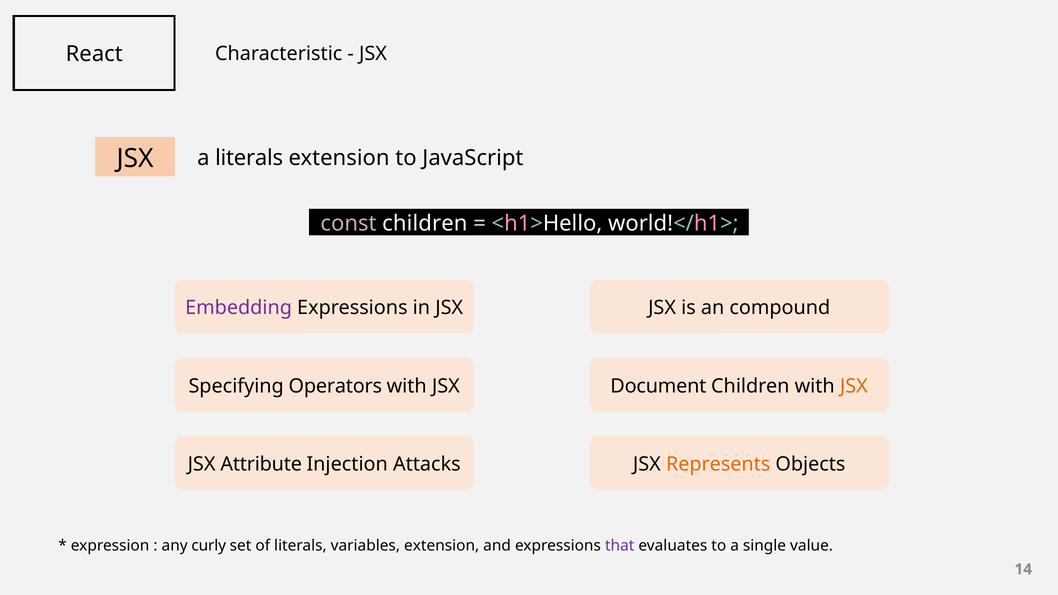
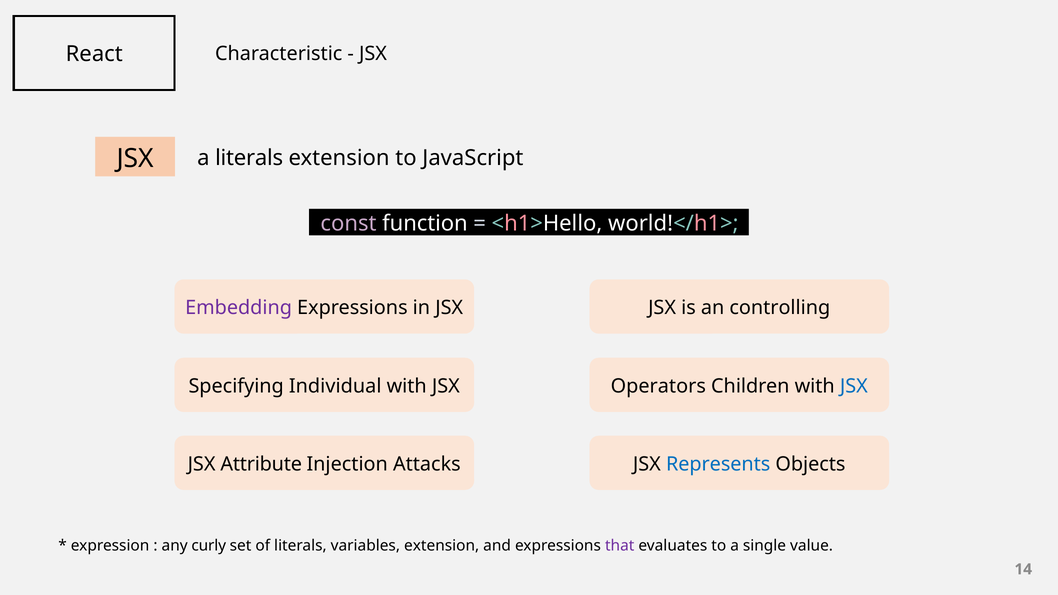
const children: children -> function
compound: compound -> controlling
Operators: Operators -> Individual
Document: Document -> Operators
JSX at (854, 386) colour: orange -> blue
Represents colour: orange -> blue
